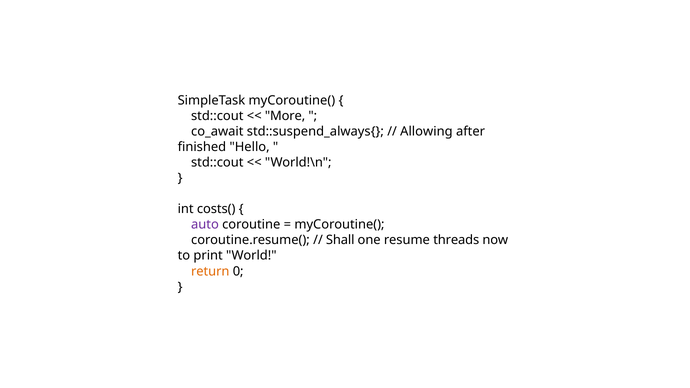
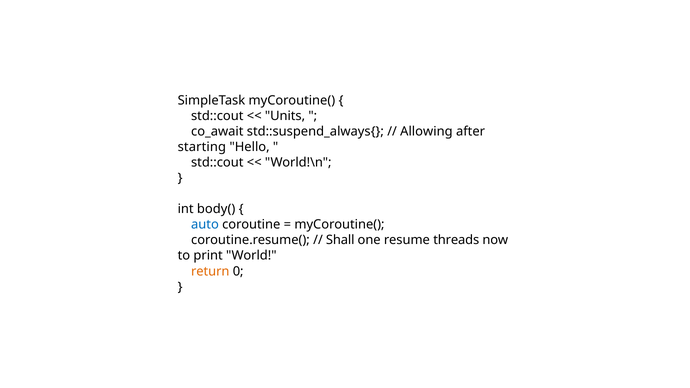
More: More -> Units
finished: finished -> starting
costs(: costs( -> body(
auto colour: purple -> blue
